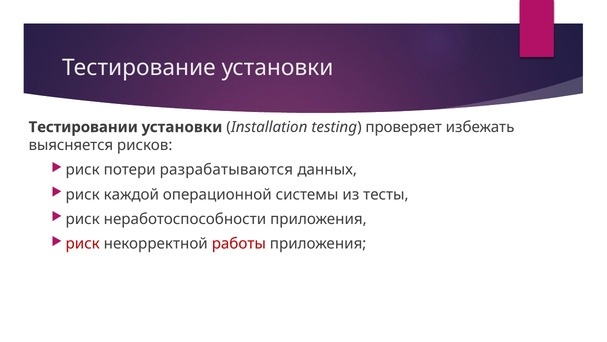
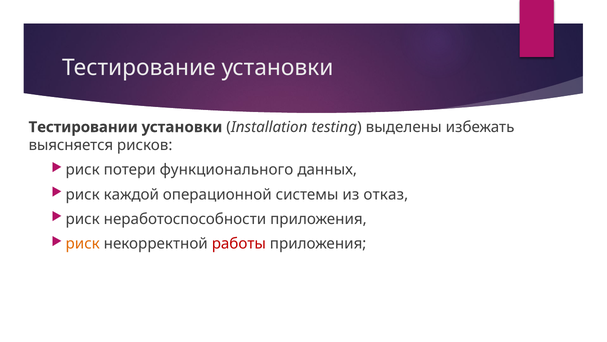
проверяет: проверяет -> выделены
разрабатываются: разрабатываются -> функционального
тесты: тесты -> отказ
риск at (83, 243) colour: red -> orange
